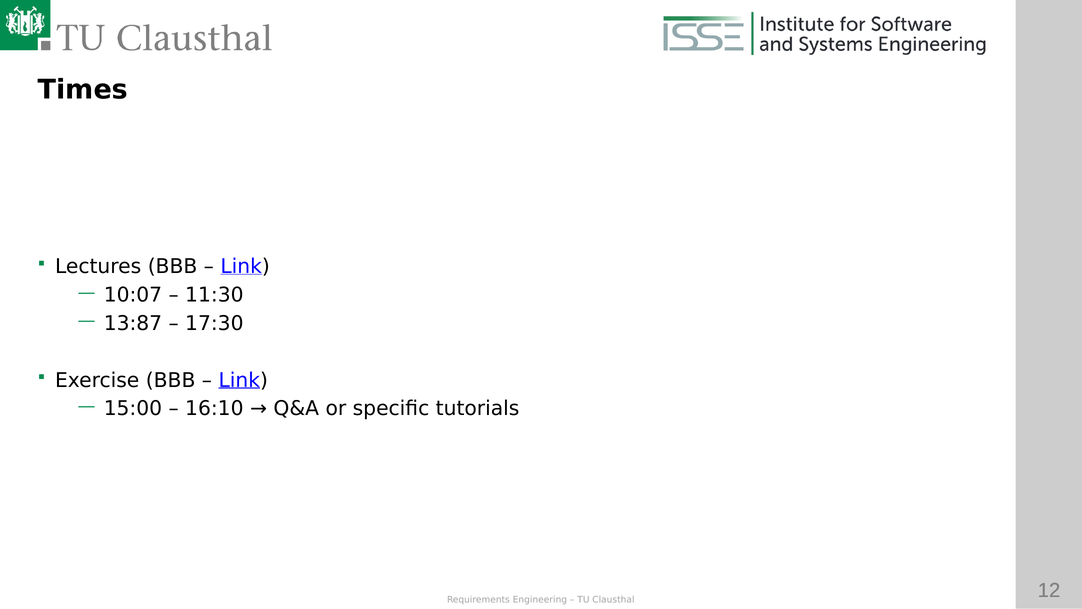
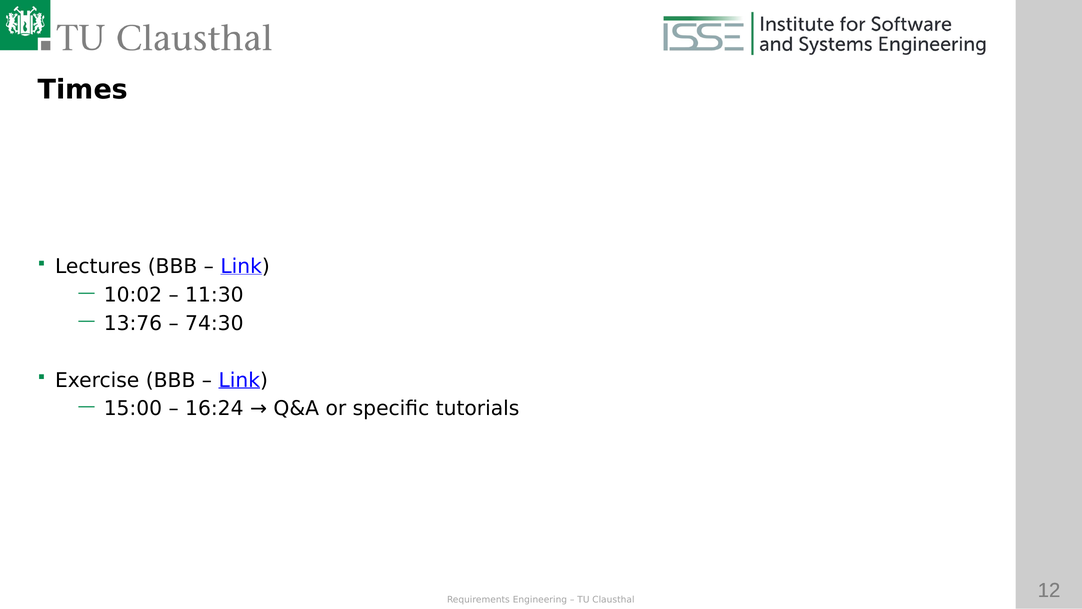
10:07: 10:07 -> 10:02
13:87: 13:87 -> 13:76
17:30: 17:30 -> 74:30
16:10: 16:10 -> 16:24
